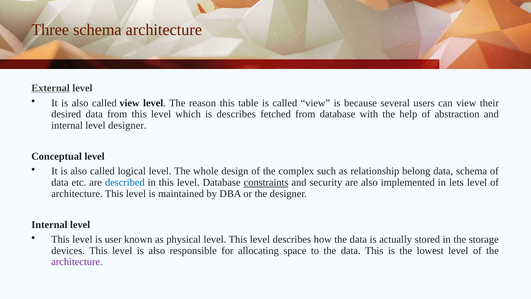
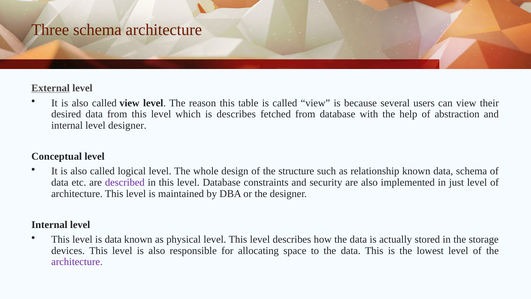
complex: complex -> structure
relationship belong: belong -> known
described colour: blue -> purple
constraints underline: present -> none
lets: lets -> just
is user: user -> data
